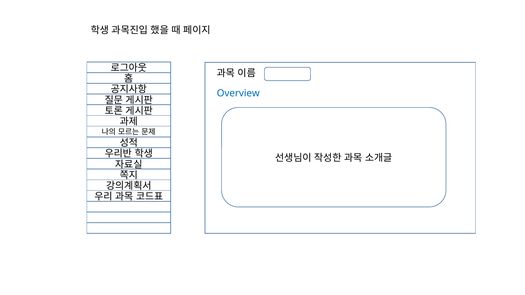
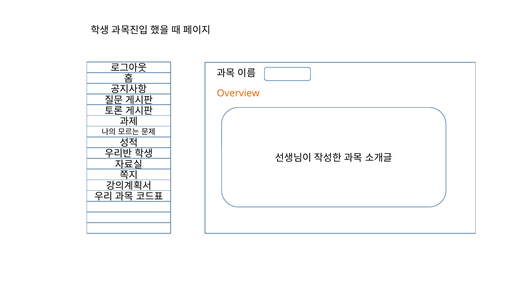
Overview colour: blue -> orange
